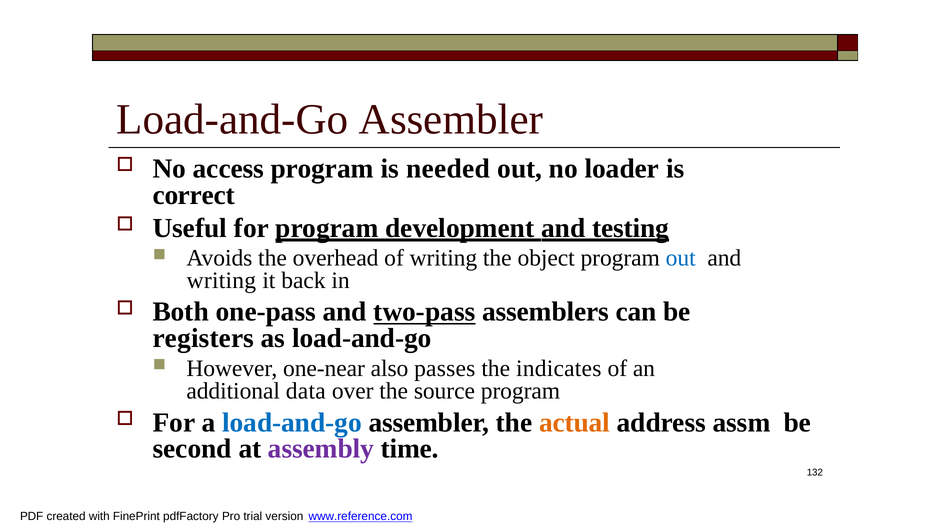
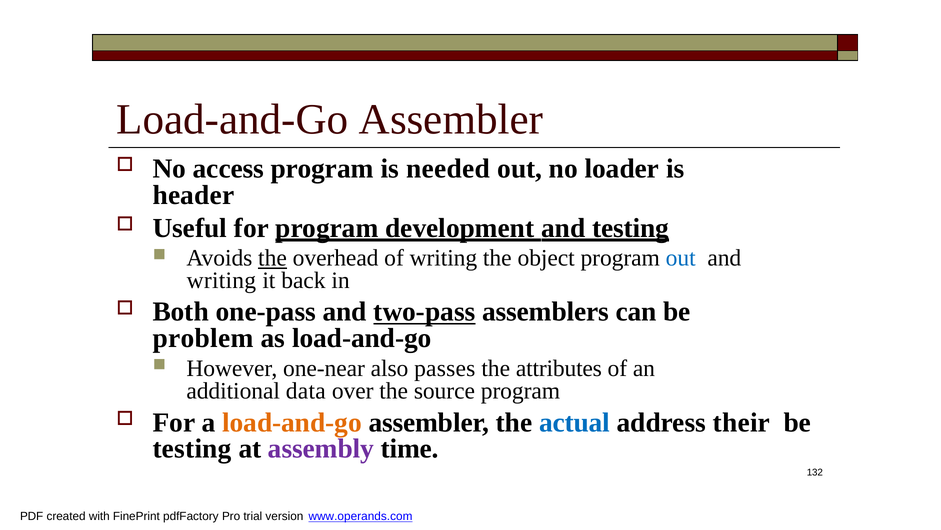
correct: correct -> header
the at (272, 258) underline: none -> present
registers: registers -> problem
indicates: indicates -> attributes
load-and-go at (292, 422) colour: blue -> orange
actual colour: orange -> blue
assm: assm -> their
second at (192, 448): second -> testing
www.reference.com: www.reference.com -> www.operands.com
